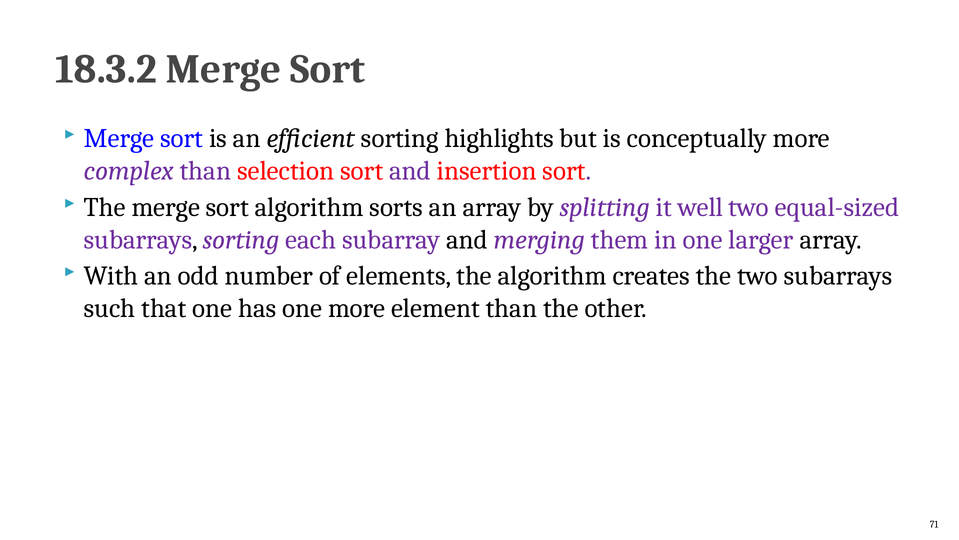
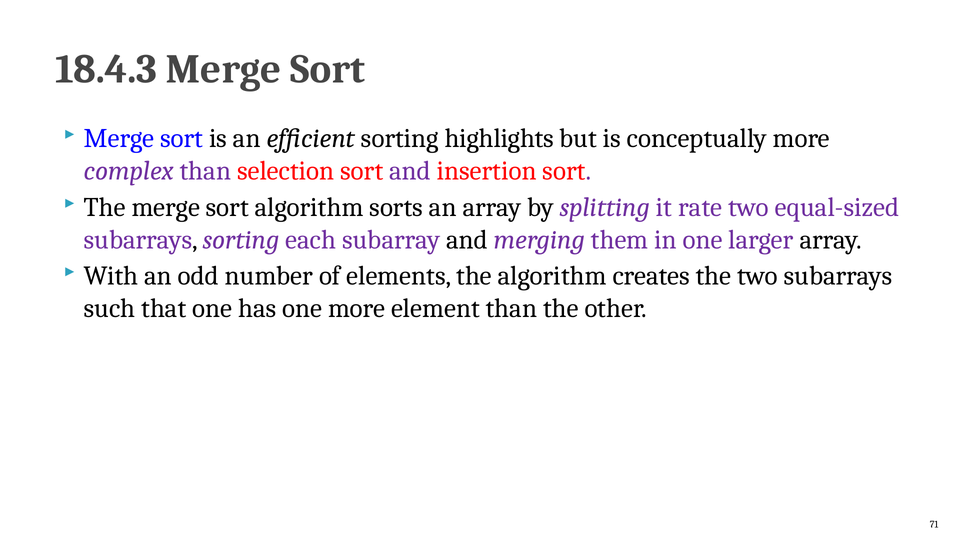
18.3.2: 18.3.2 -> 18.4.3
well: well -> rate
